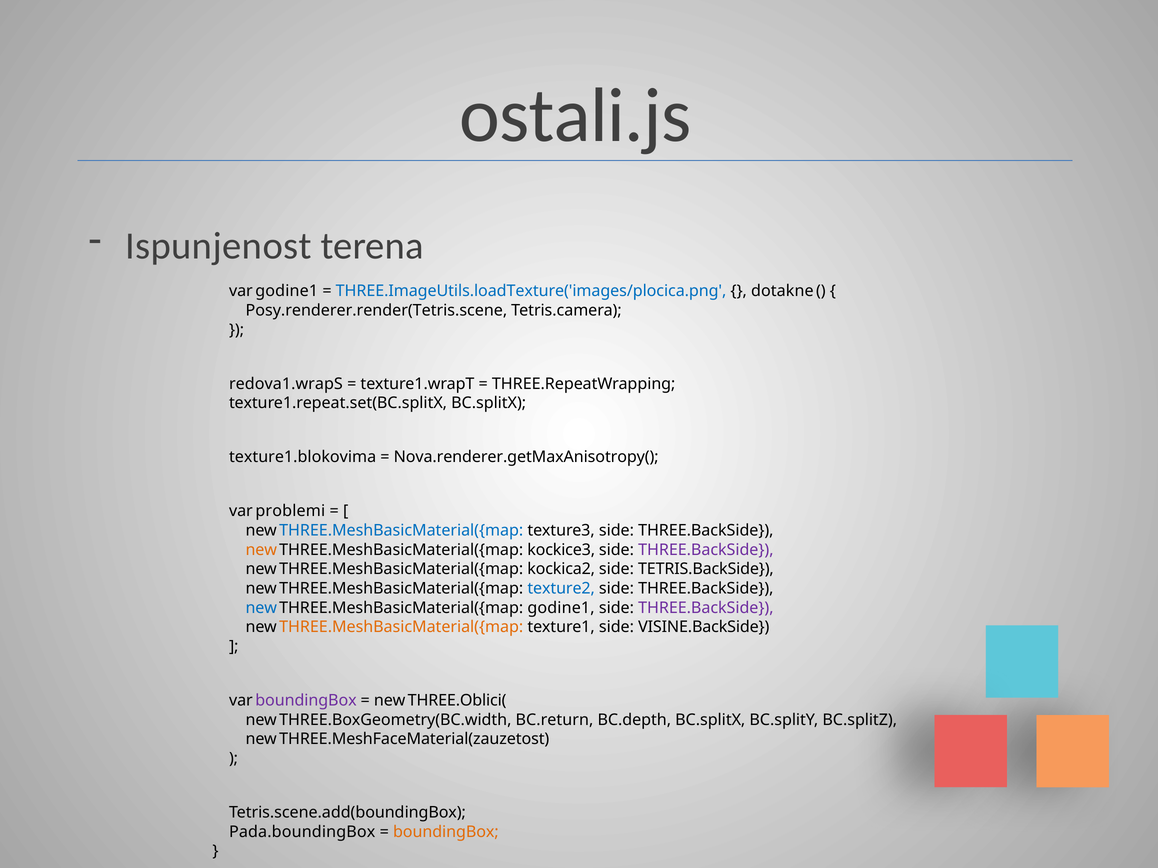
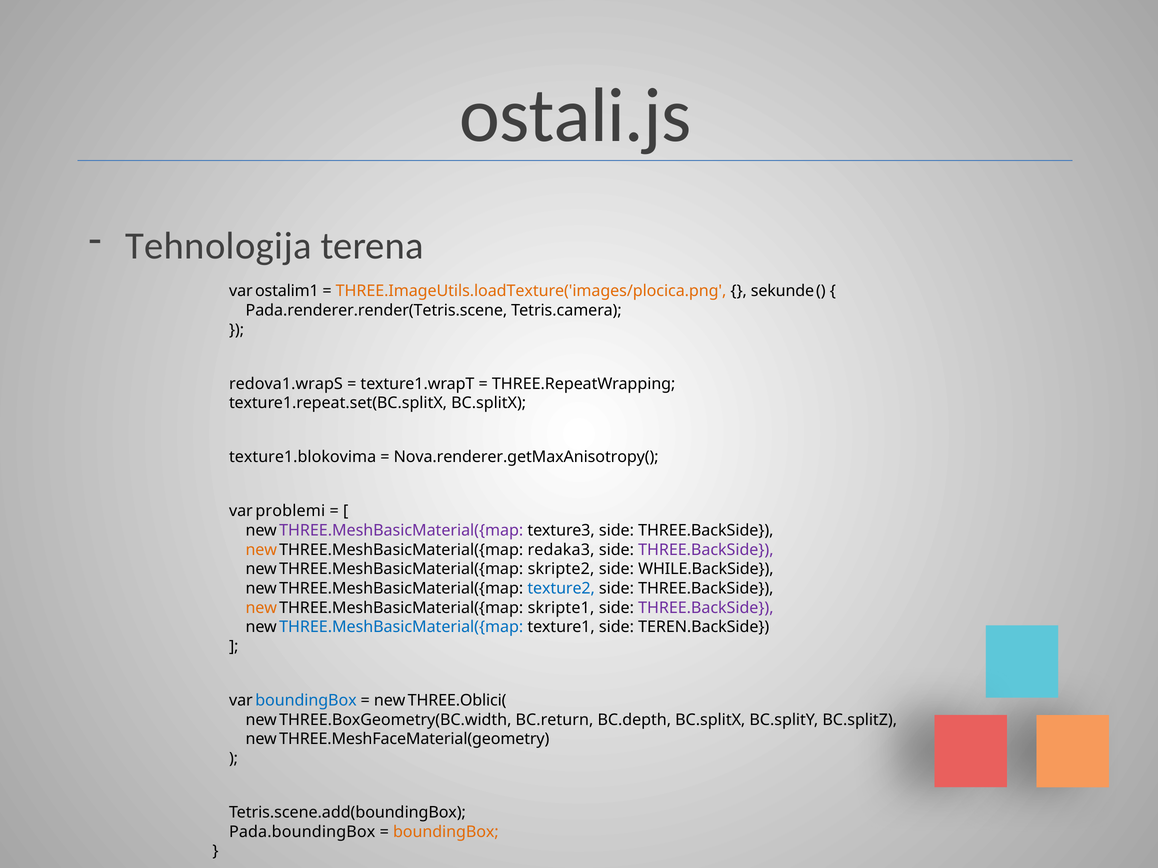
Ispunjenost: Ispunjenost -> Tehnologija
var godine1: godine1 -> ostalim1
THREE.ImageUtils.loadTexture('images/plocica.png colour: blue -> orange
dotakne: dotakne -> sekunde
Posy.renderer.render(Tetris.scene: Posy.renderer.render(Tetris.scene -> Pada.renderer.render(Tetris.scene
THREE.MeshBasicMaterial({map at (401, 531) colour: blue -> purple
kockice3: kockice3 -> redaka3
kockica2: kockica2 -> skripte2
TETRIS.BackSide: TETRIS.BackSide -> WHILE.BackSide
new at (261, 608) colour: blue -> orange
THREE.MeshBasicMaterial({map godine1: godine1 -> skripte1
THREE.MeshBasicMaterial({map at (401, 627) colour: orange -> blue
VISINE.BackSide: VISINE.BackSide -> TEREN.BackSide
boundingBox at (306, 701) colour: purple -> blue
THREE.MeshFaceMaterial(zauzetost: THREE.MeshFaceMaterial(zauzetost -> THREE.MeshFaceMaterial(geometry
